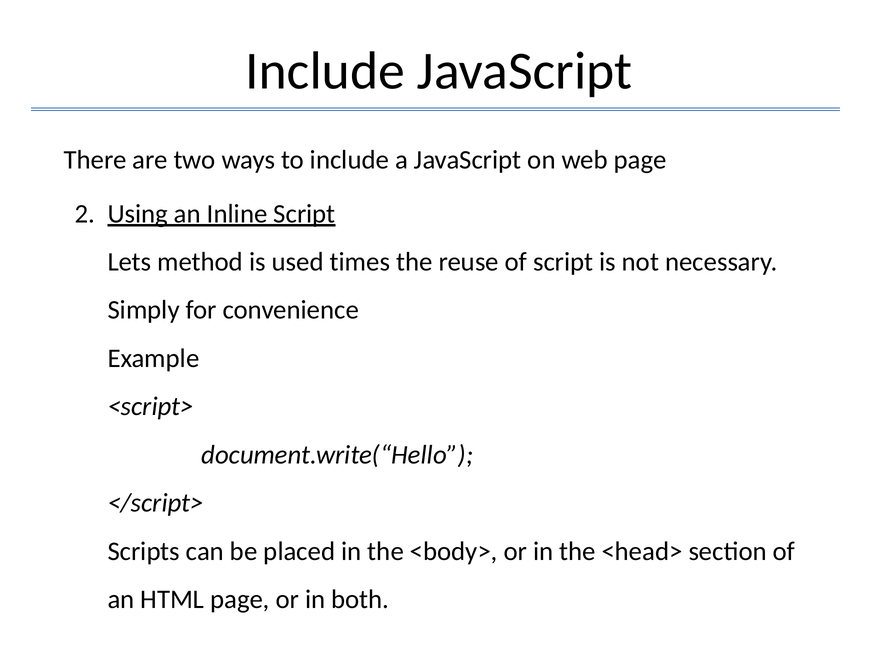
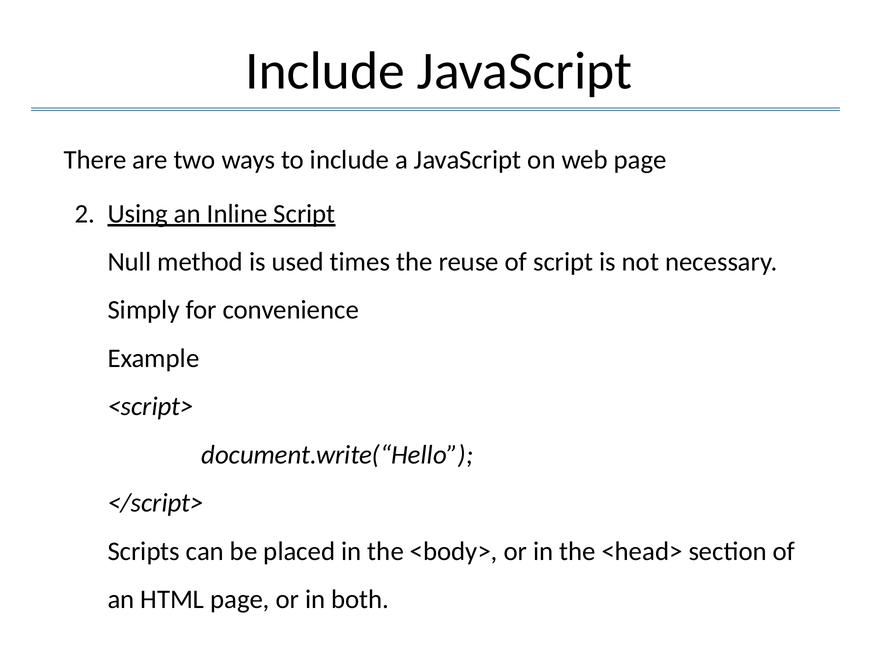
Lets: Lets -> Null
